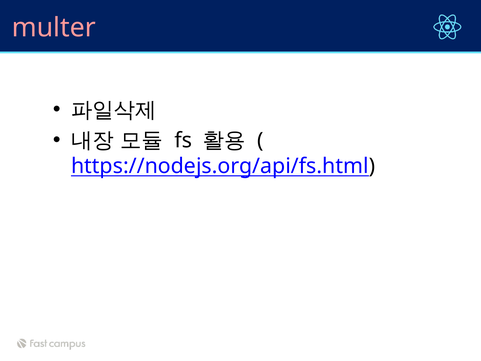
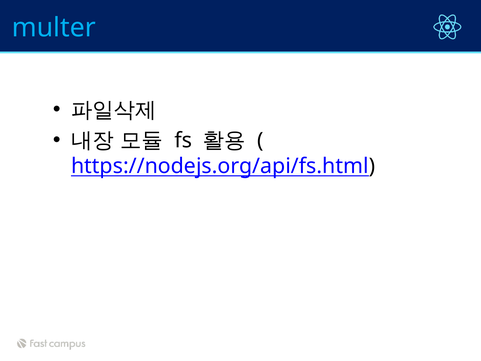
multer colour: pink -> light blue
